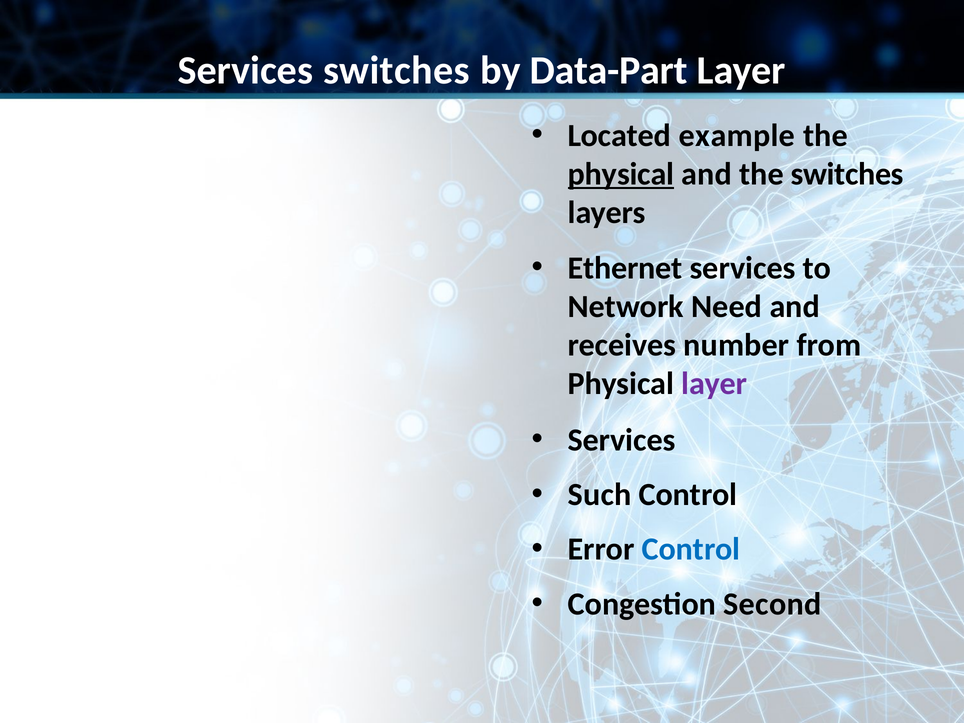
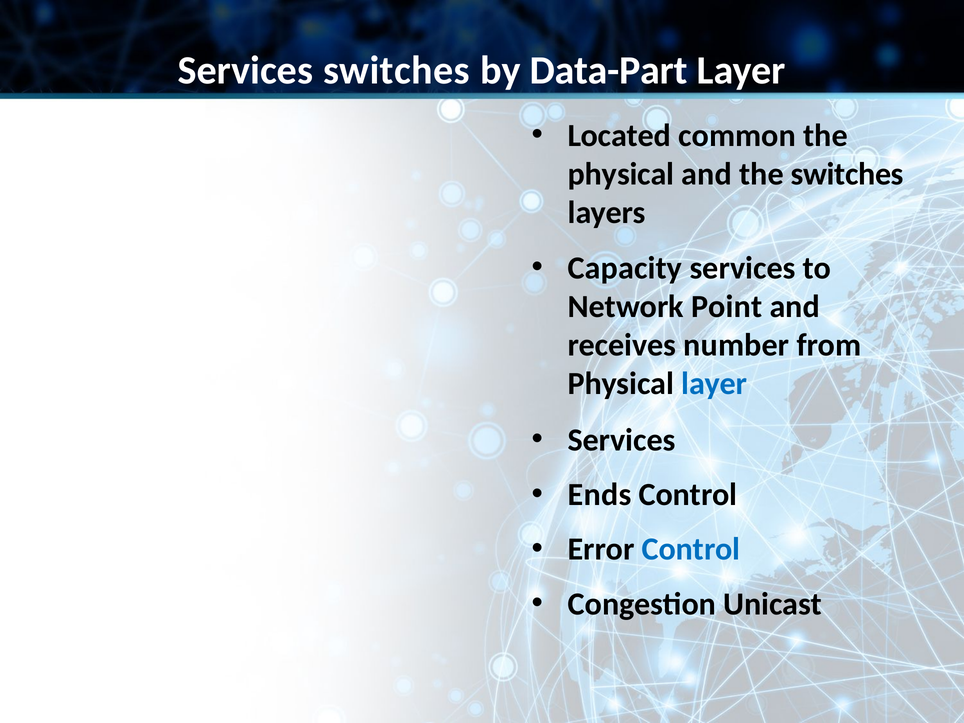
example: example -> common
physical at (621, 174) underline: present -> none
Ethernet: Ethernet -> Capacity
Need: Need -> Point
layer at (714, 384) colour: purple -> blue
Such: Such -> Ends
Second: Second -> Unicast
